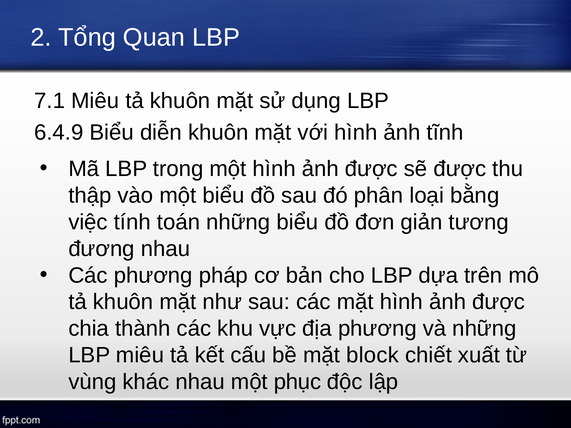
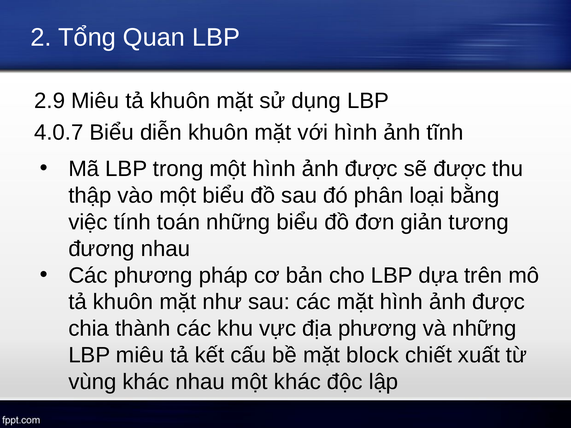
7.1: 7.1 -> 2.9
6.4.9: 6.4.9 -> 4.0.7
một phục: phục -> khác
